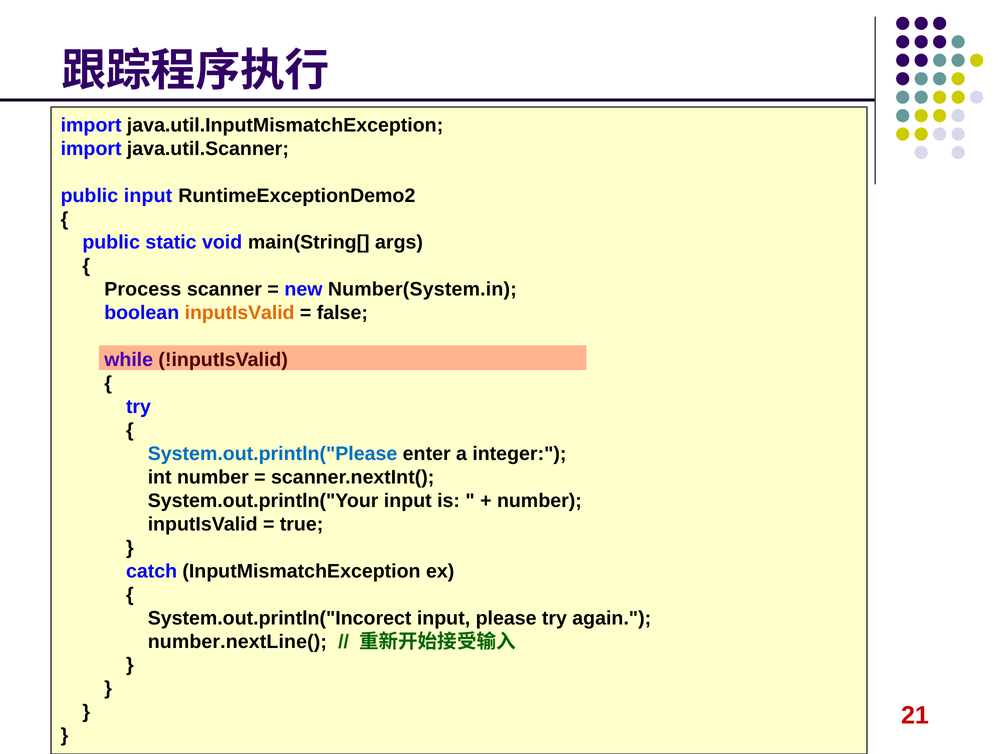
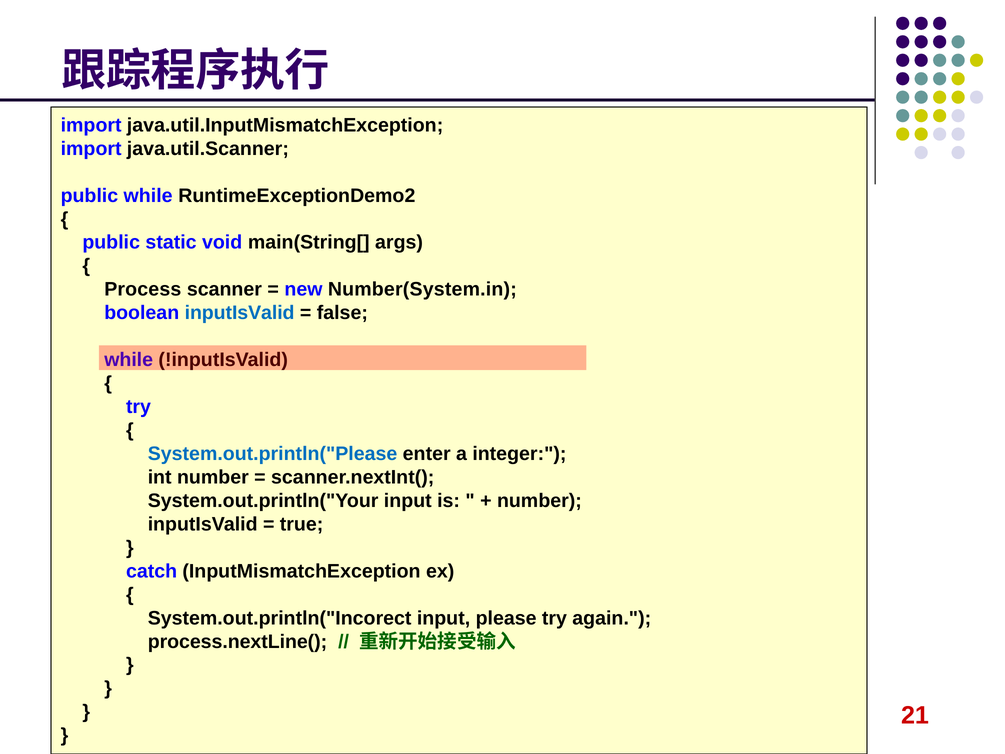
public input: input -> while
inputIsValid at (240, 313) colour: orange -> blue
number.nextLine(: number.nextLine( -> process.nextLine(
